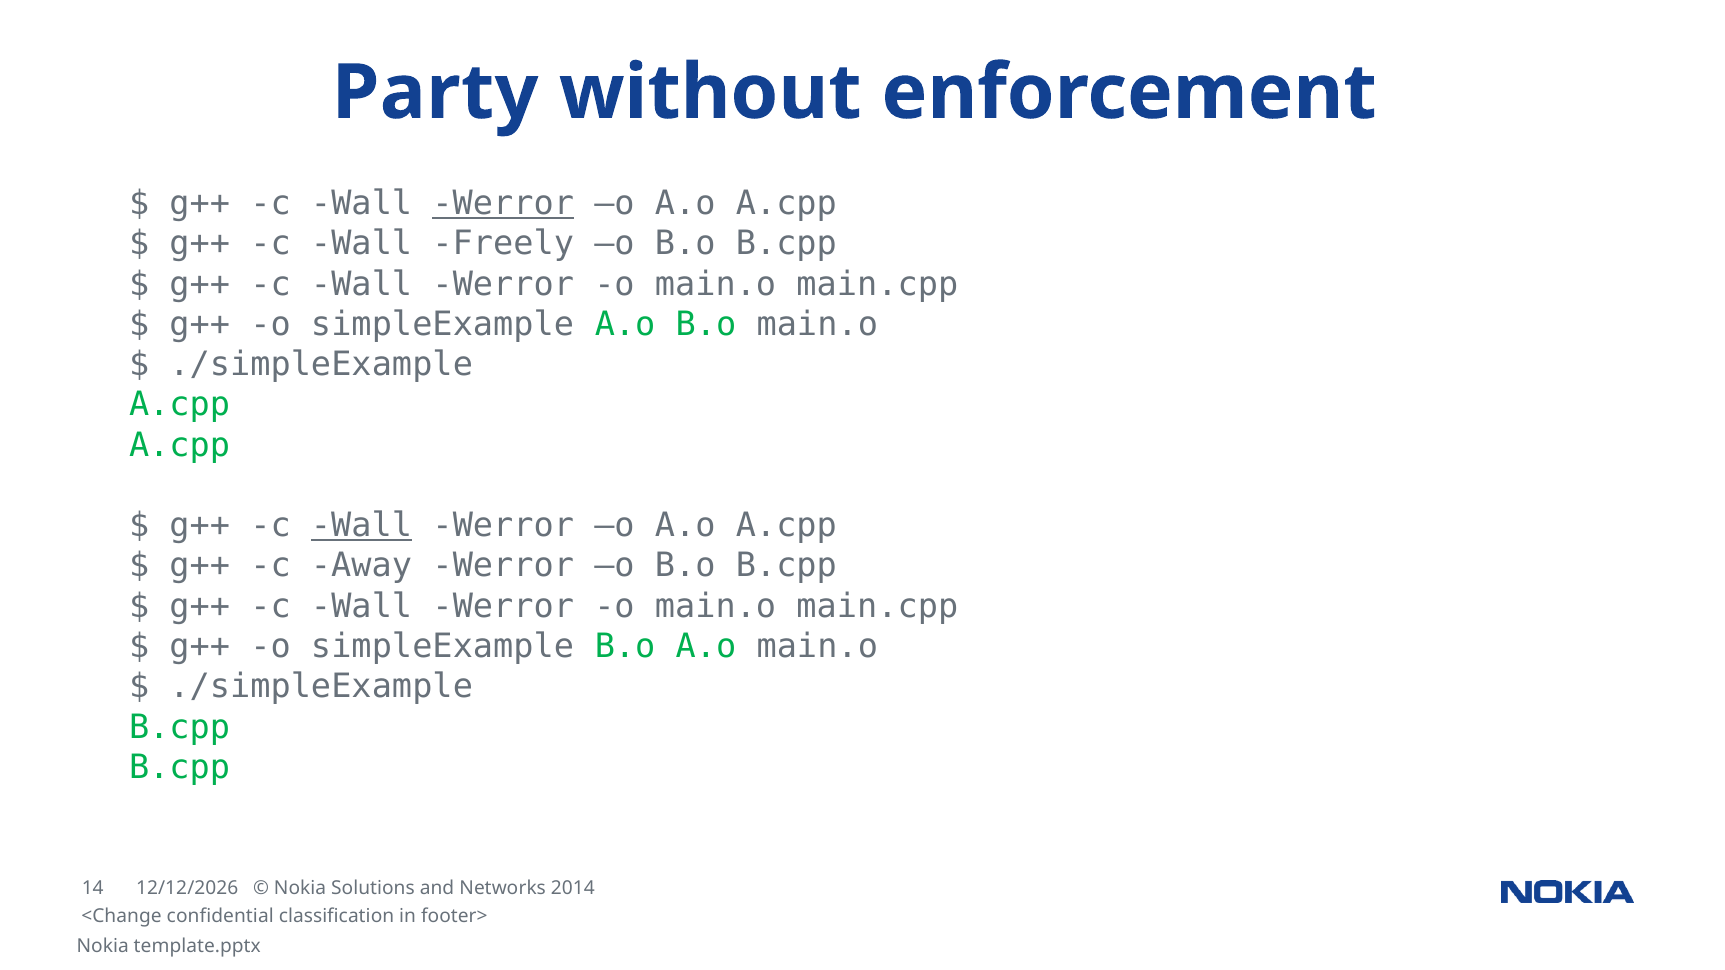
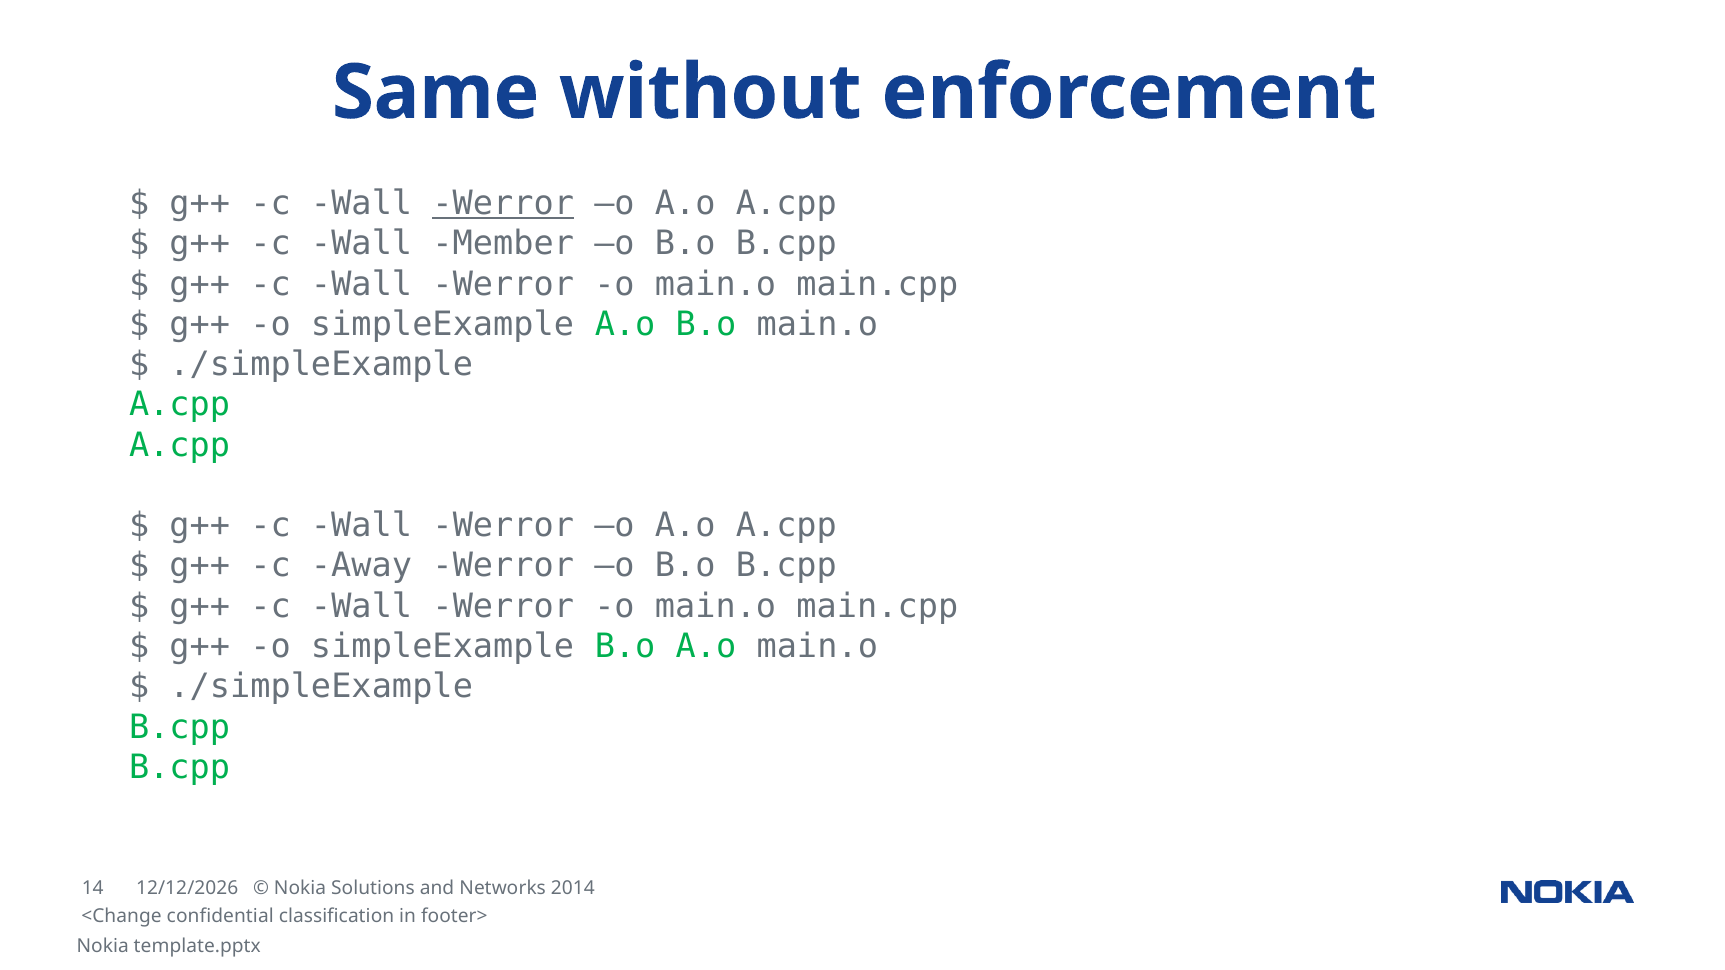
Party: Party -> Same
Freely: Freely -> Member
Wall at (362, 526) underline: present -> none
